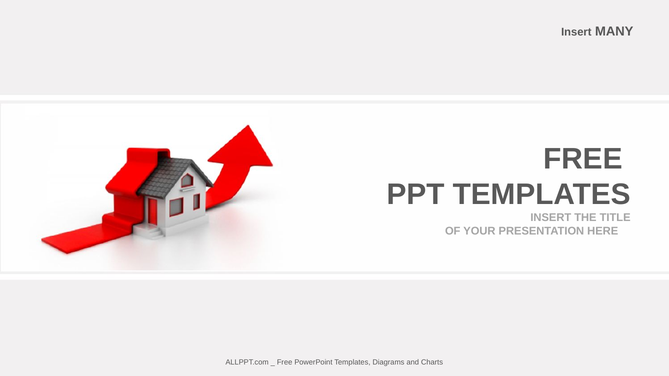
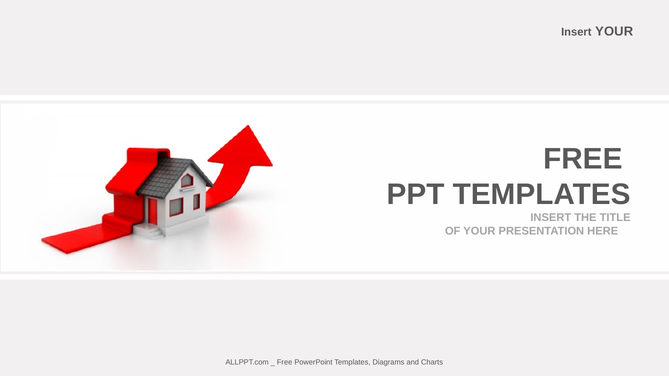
Insert MANY: MANY -> YOUR
